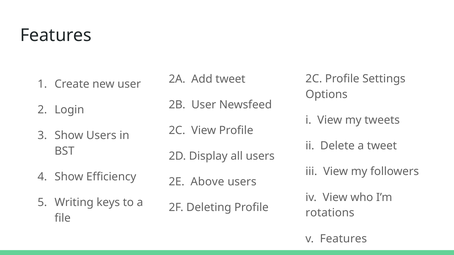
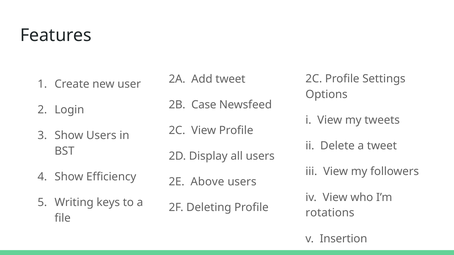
2B User: User -> Case
v Features: Features -> Insertion
